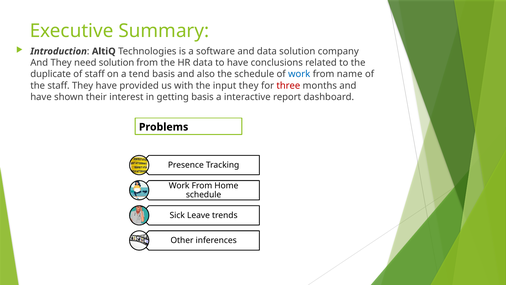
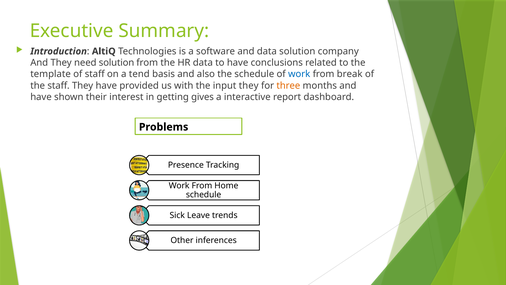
duplicate: duplicate -> template
name: name -> break
three colour: red -> orange
getting basis: basis -> gives
